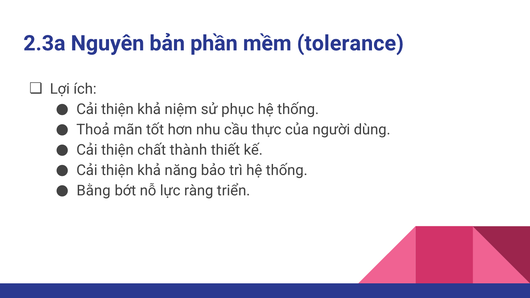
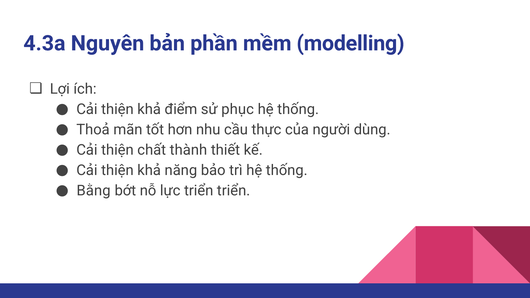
2.3a: 2.3a -> 4.3a
tolerance: tolerance -> modelling
niệm: niệm -> điểm
lực ràng: ràng -> triển
